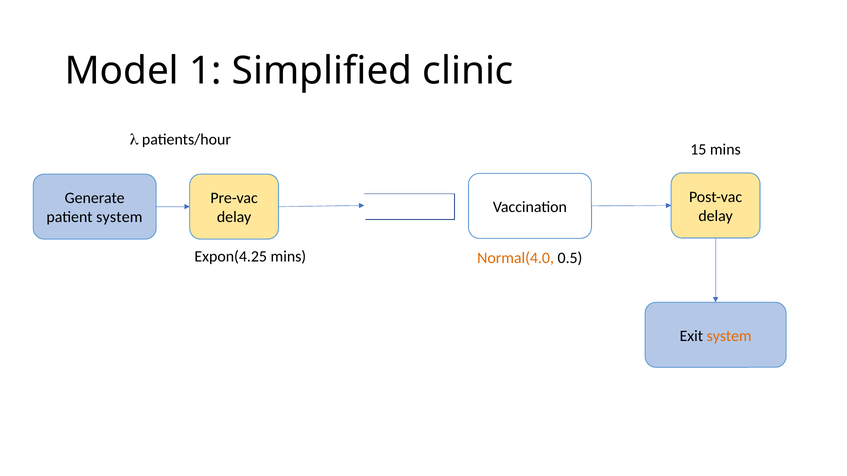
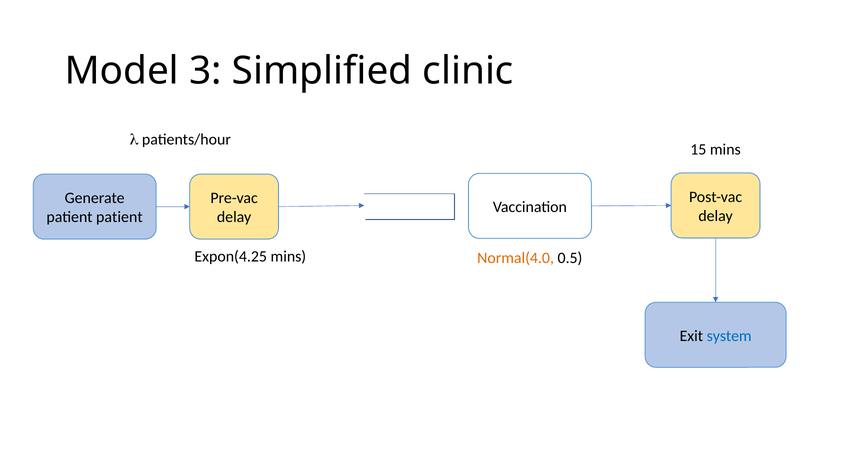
1: 1 -> 3
patient system: system -> patient
system at (729, 336) colour: orange -> blue
